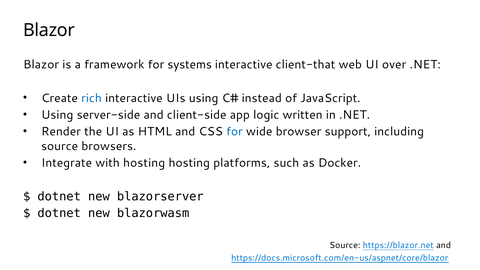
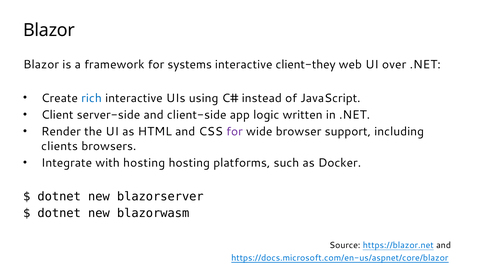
client-that: client-that -> client-they
Using at (57, 115): Using -> Client
for at (235, 132) colour: blue -> purple
source at (60, 146): source -> clients
